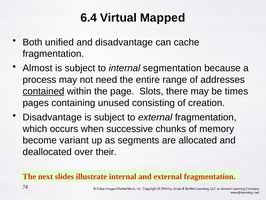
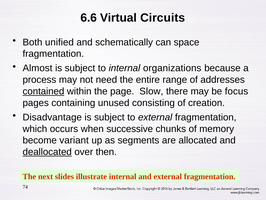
6.4: 6.4 -> 6.6
Mapped: Mapped -> Circuits
and disadvantage: disadvantage -> schematically
cache: cache -> space
segmentation: segmentation -> organizations
Slots: Slots -> Slow
times: times -> focus
deallocated underline: none -> present
their: their -> then
